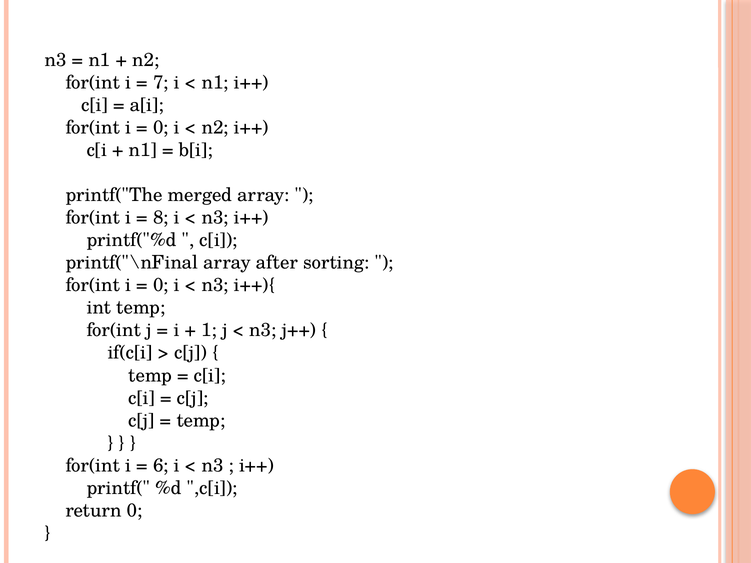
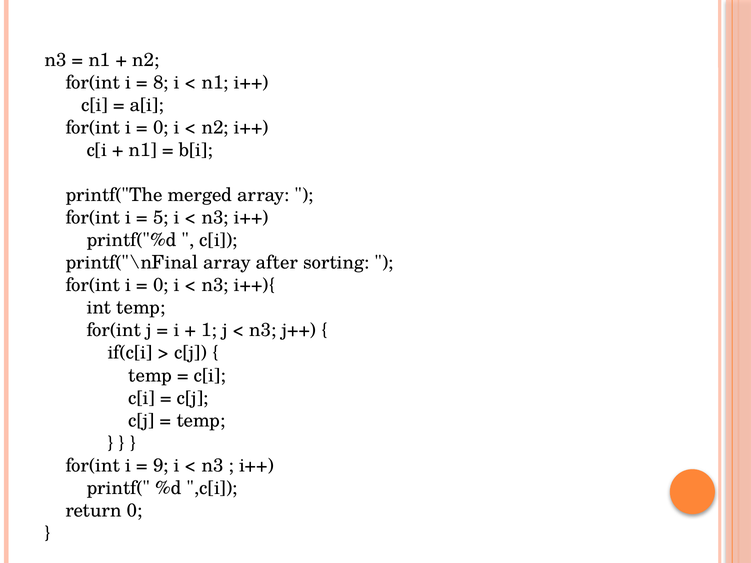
7: 7 -> 8
8: 8 -> 5
6: 6 -> 9
